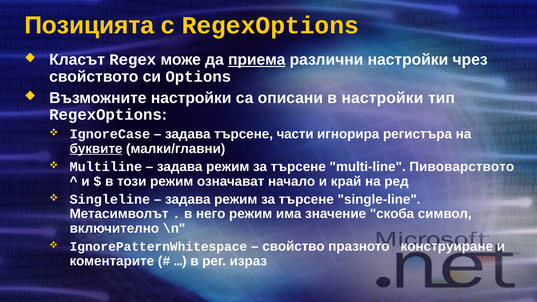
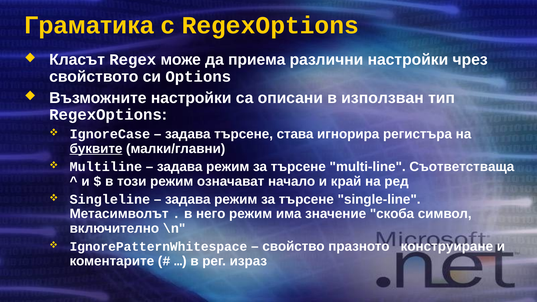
Позицията: Позицията -> Граматика
приема underline: present -> none
в настройки: настройки -> използван
части: части -> става
Пивоварството: Пивоварството -> Съответстваща
